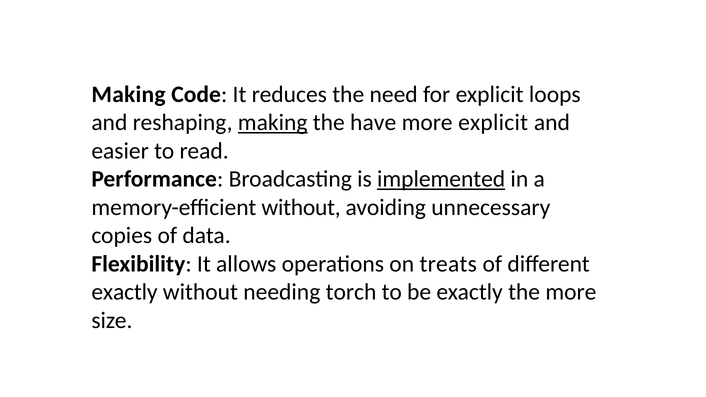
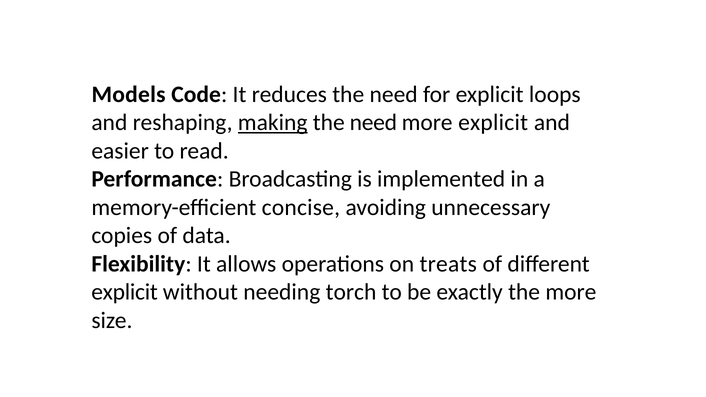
Making at (129, 95): Making -> Models
have at (373, 123): have -> need
implemented underline: present -> none
memory-efficient without: without -> concise
exactly at (124, 292): exactly -> explicit
